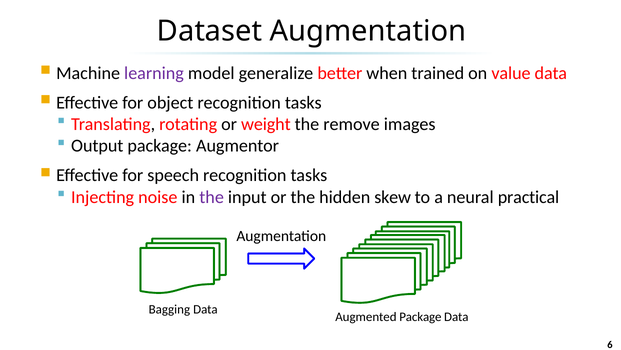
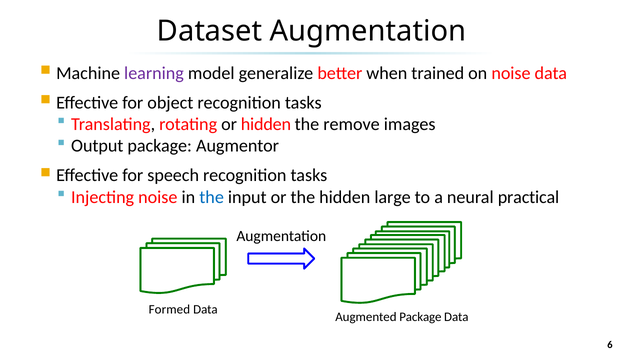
on value: value -> noise
or weight: weight -> hidden
the at (212, 197) colour: purple -> blue
skew: skew -> large
Bagging: Bagging -> Formed
